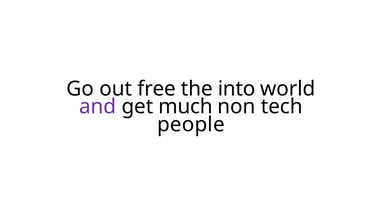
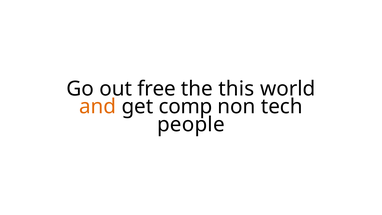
into: into -> this
and colour: purple -> orange
much: much -> comp
